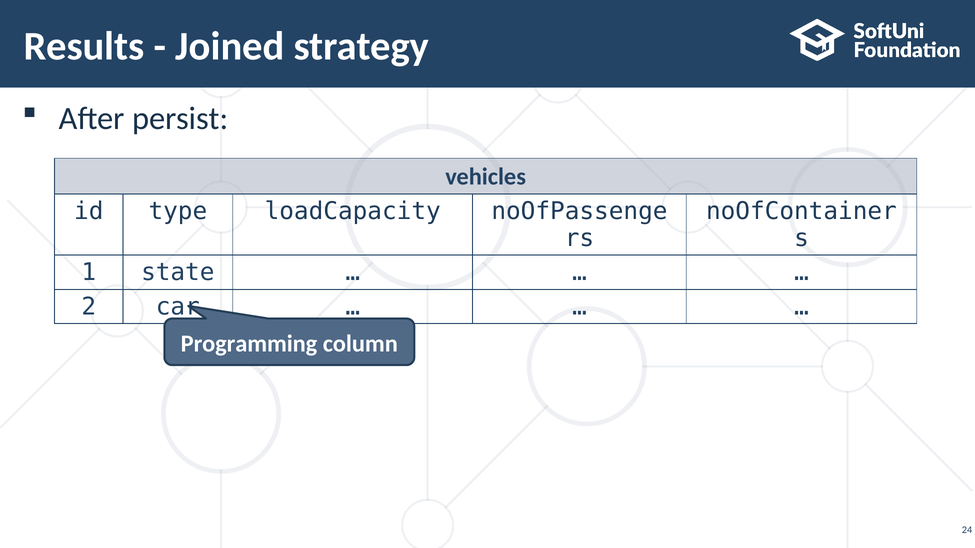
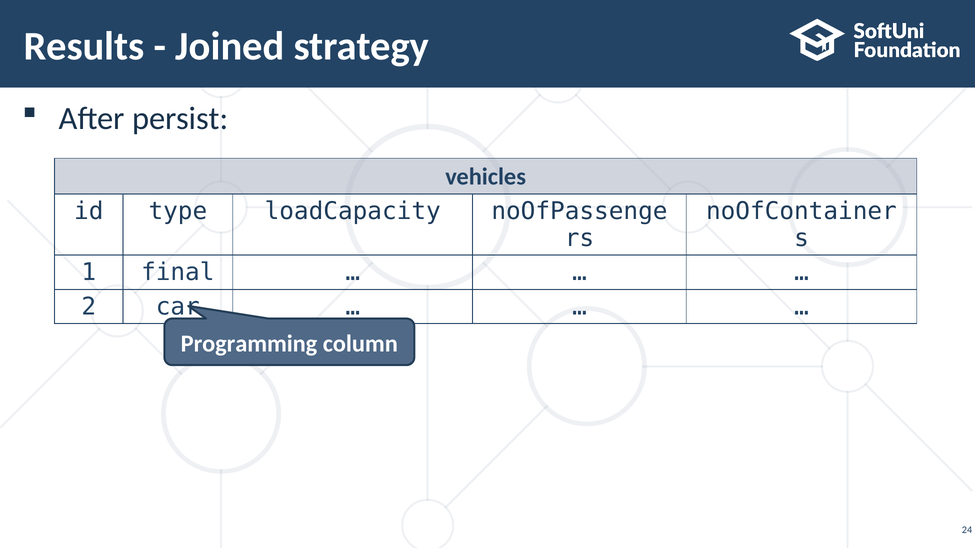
state: state -> final
